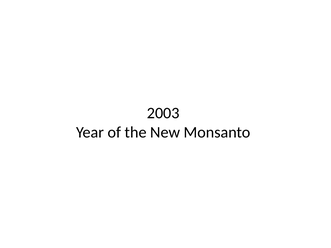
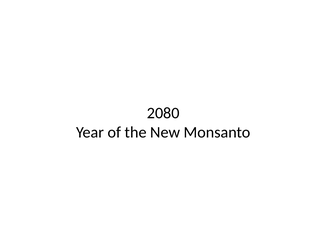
2003: 2003 -> 2080
